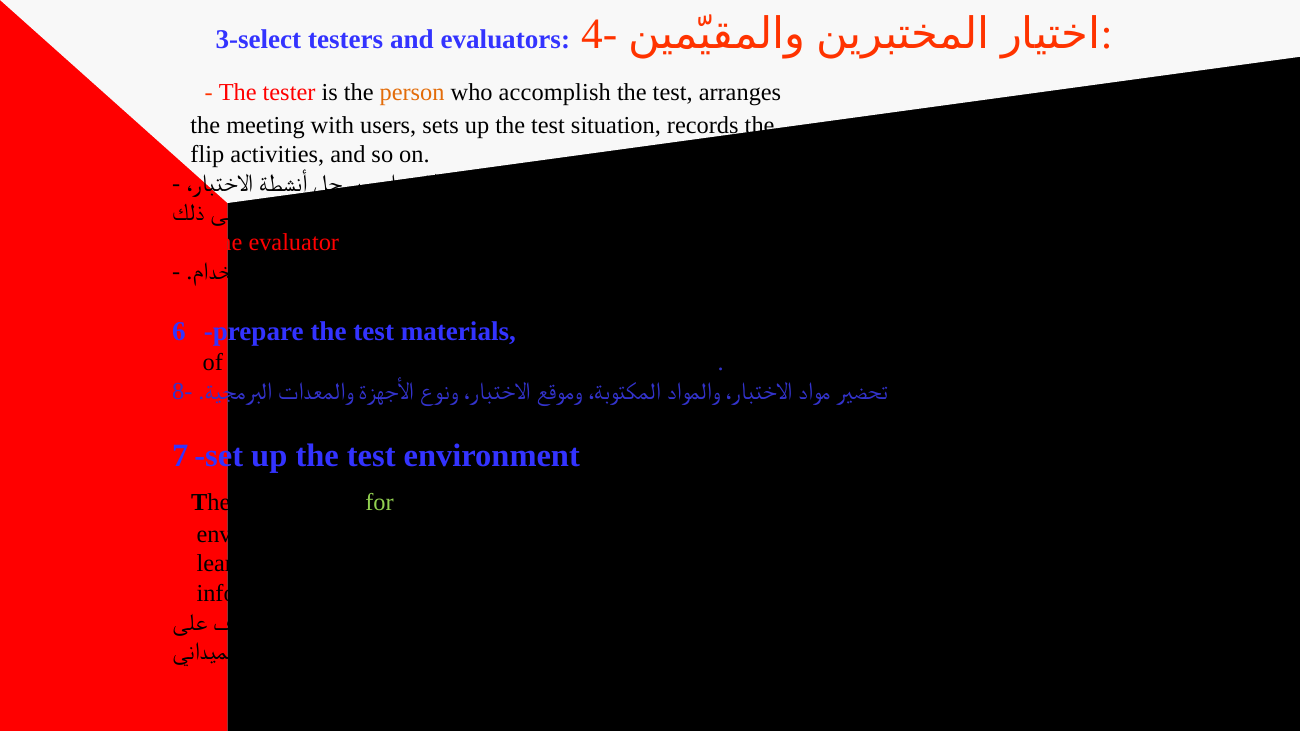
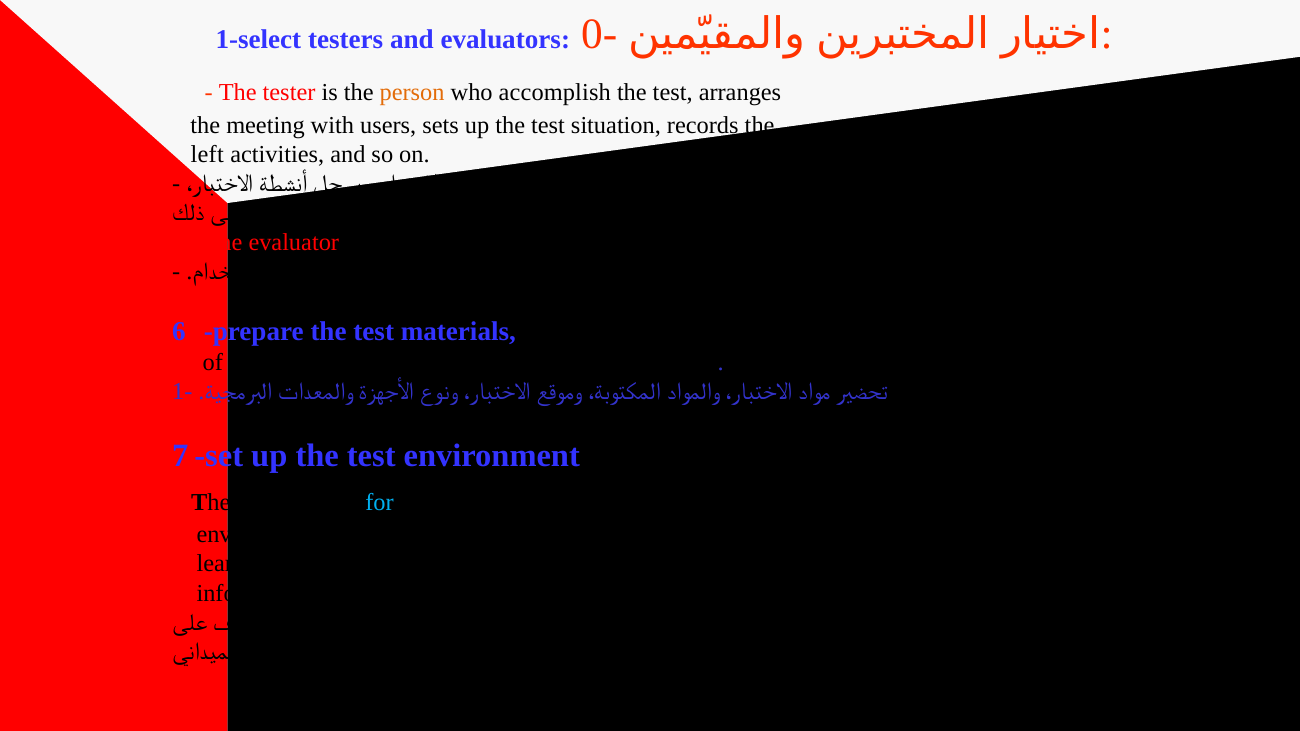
3-select: 3-select -> 1-select
4-: 4- -> 0-
flip: flip -> left
8-: 8- -> 1-
for colour: light green -> light blue
